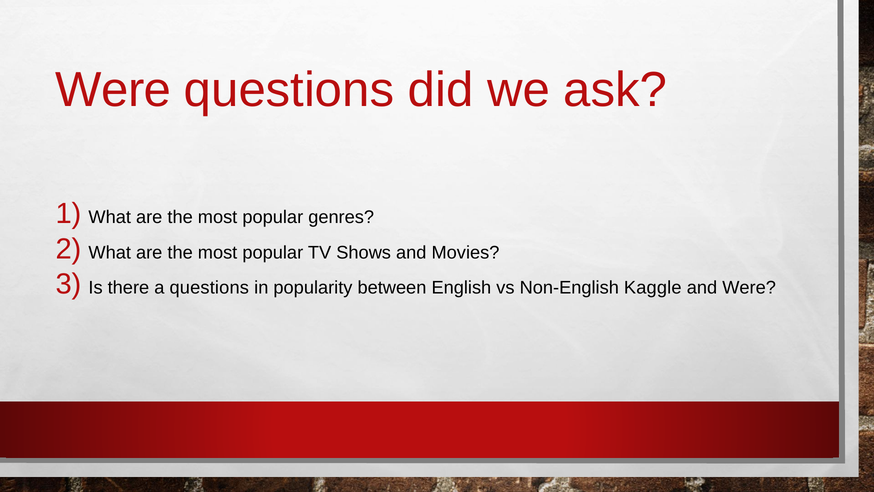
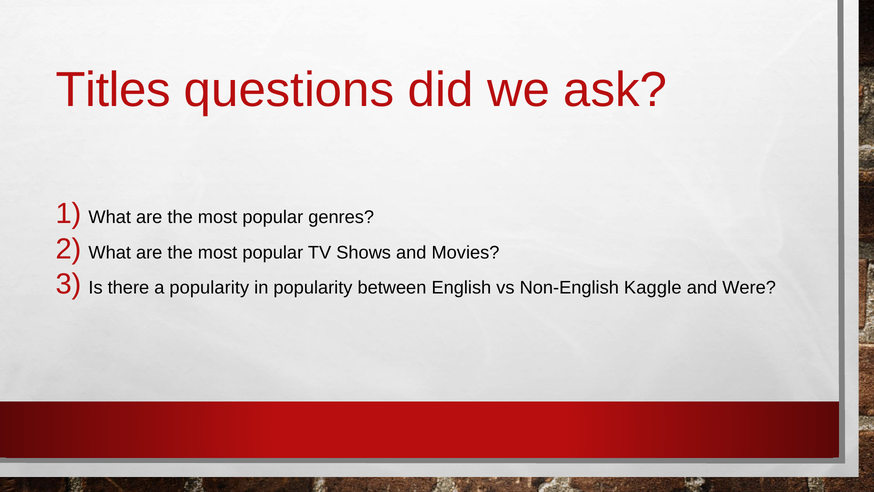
Were at (113, 90): Were -> Titles
a questions: questions -> popularity
